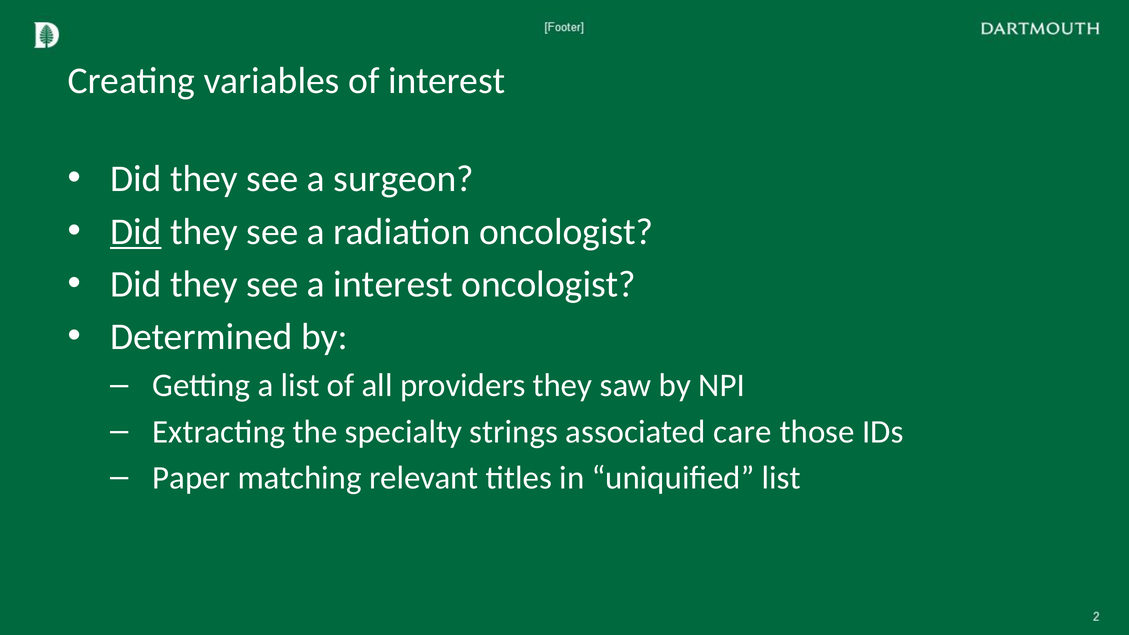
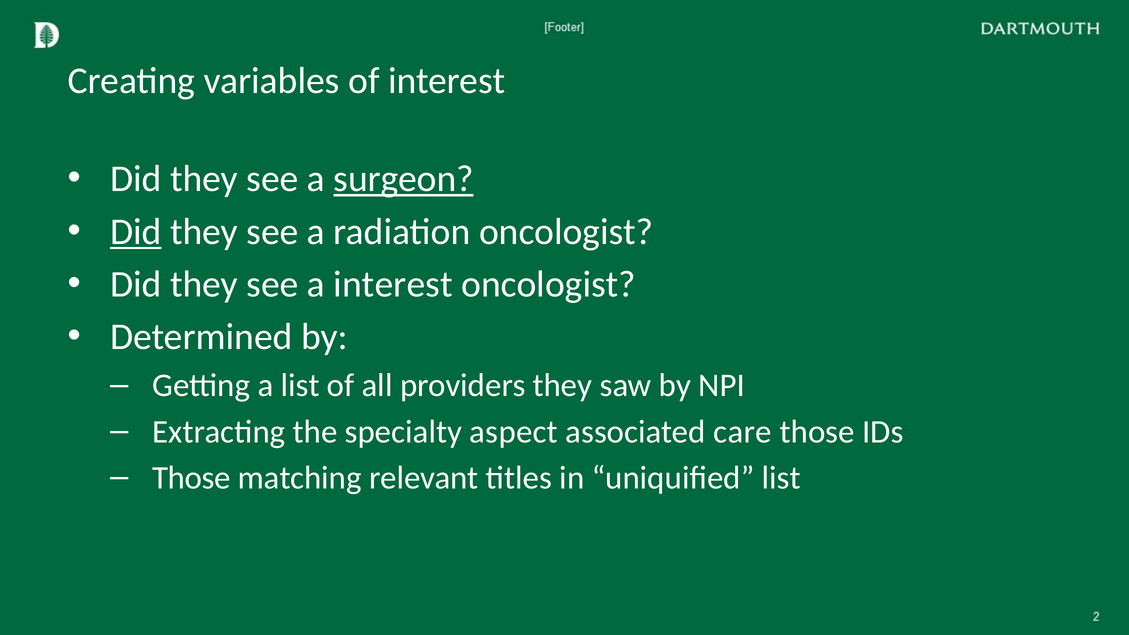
surgeon underline: none -> present
strings: strings -> aspect
Paper at (191, 478): Paper -> Those
